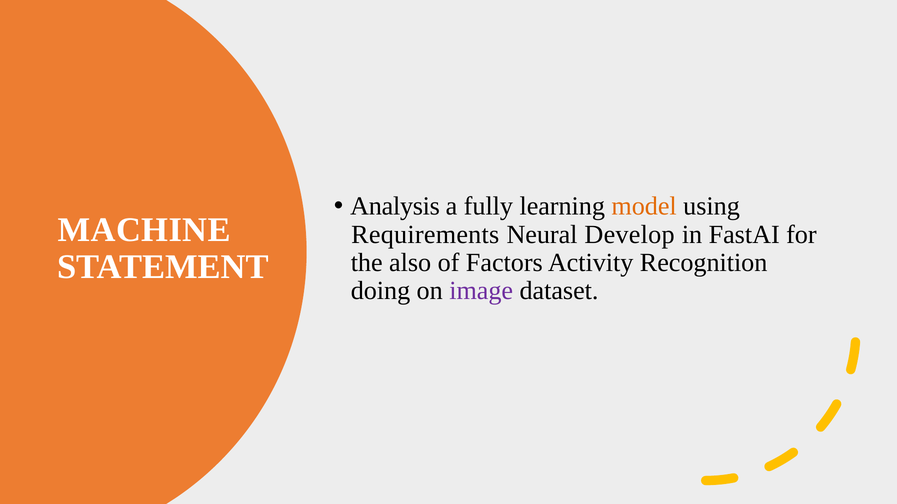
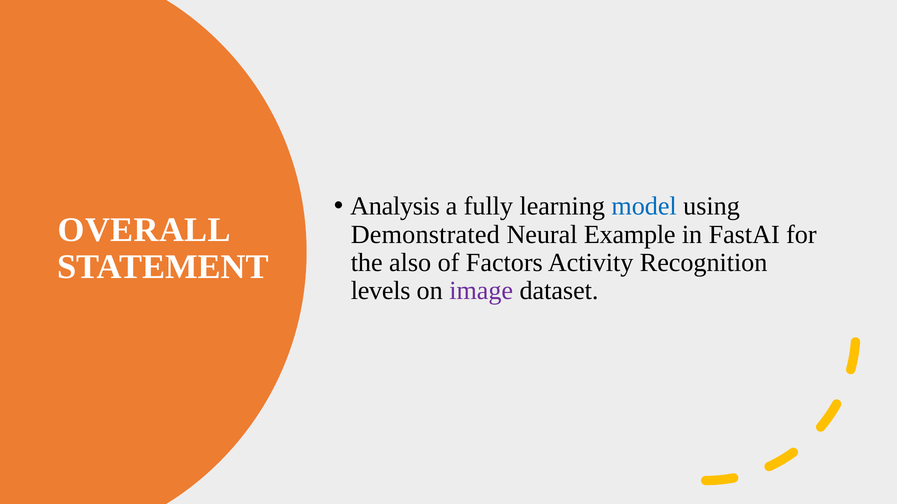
model colour: orange -> blue
MACHINE: MACHINE -> OVERALL
Requirements: Requirements -> Demonstrated
Develop: Develop -> Example
doing: doing -> levels
